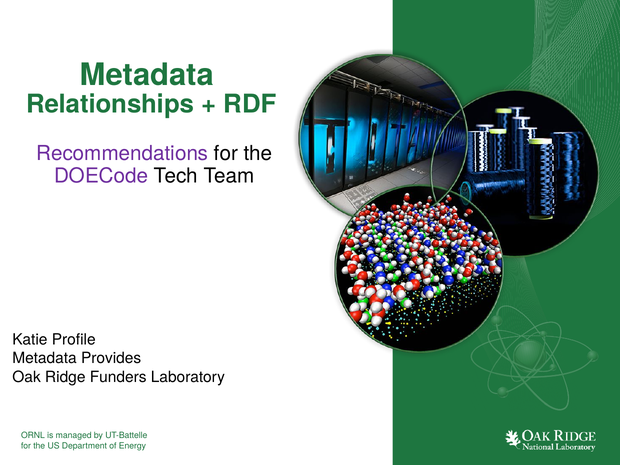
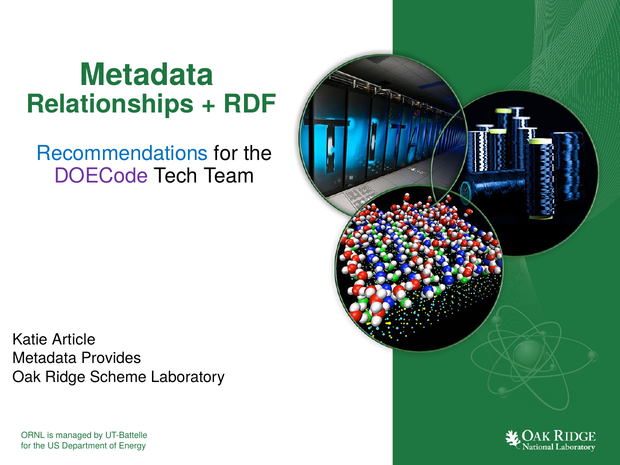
Recommendations colour: purple -> blue
Profile: Profile -> Article
Funders: Funders -> Scheme
